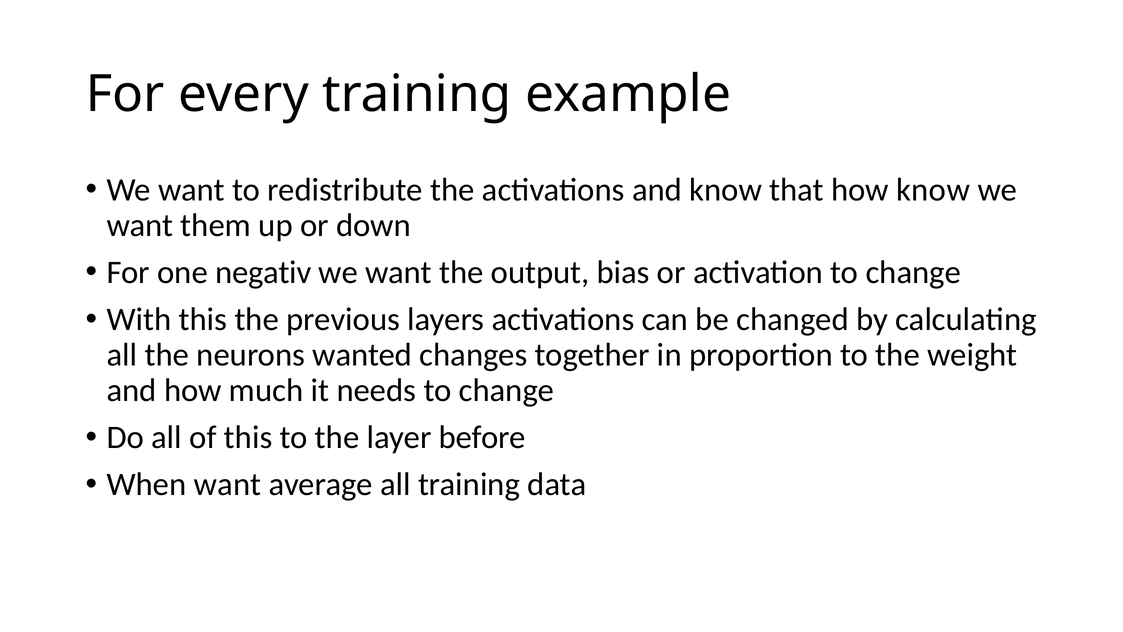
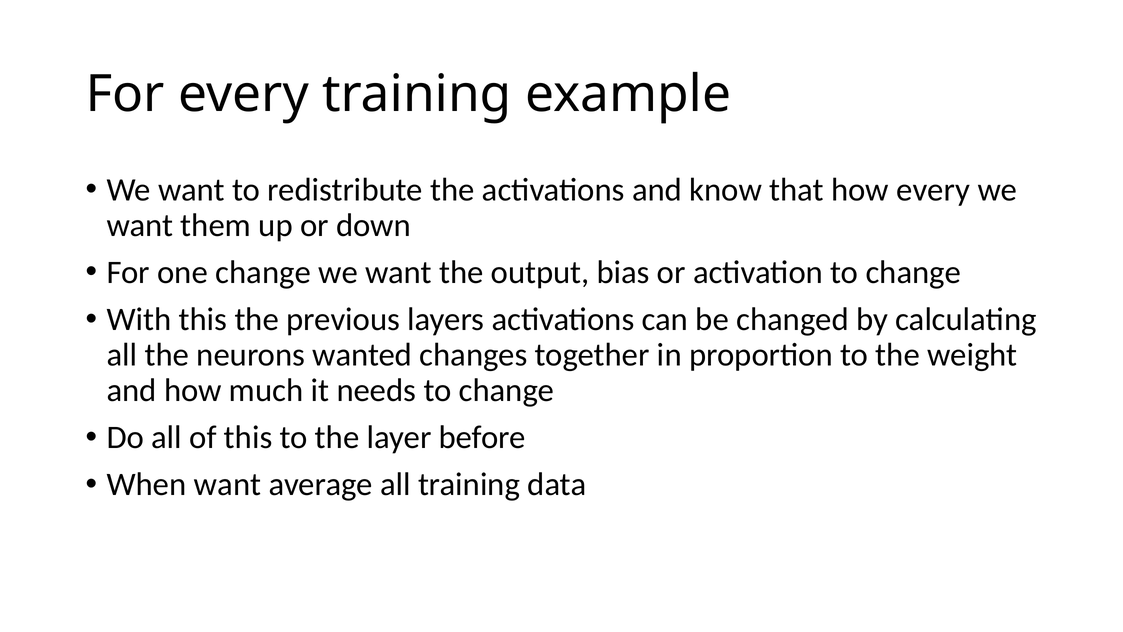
how know: know -> every
one negativ: negativ -> change
